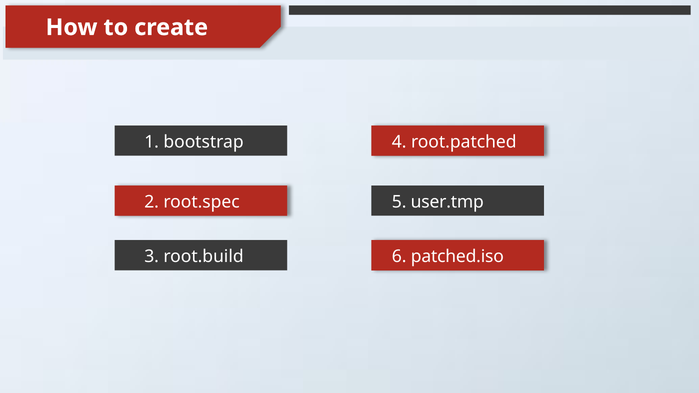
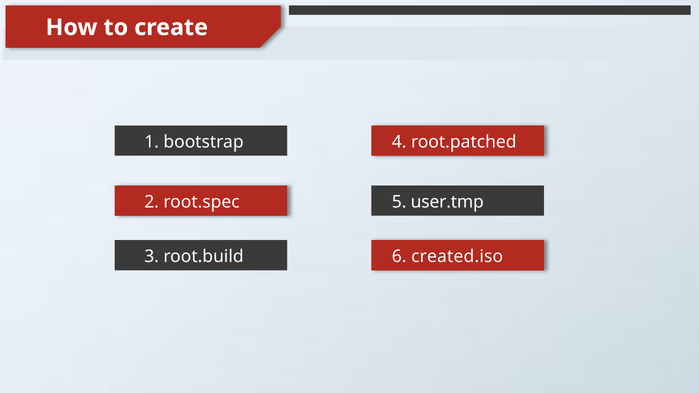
patched.iso: patched.iso -> created.iso
